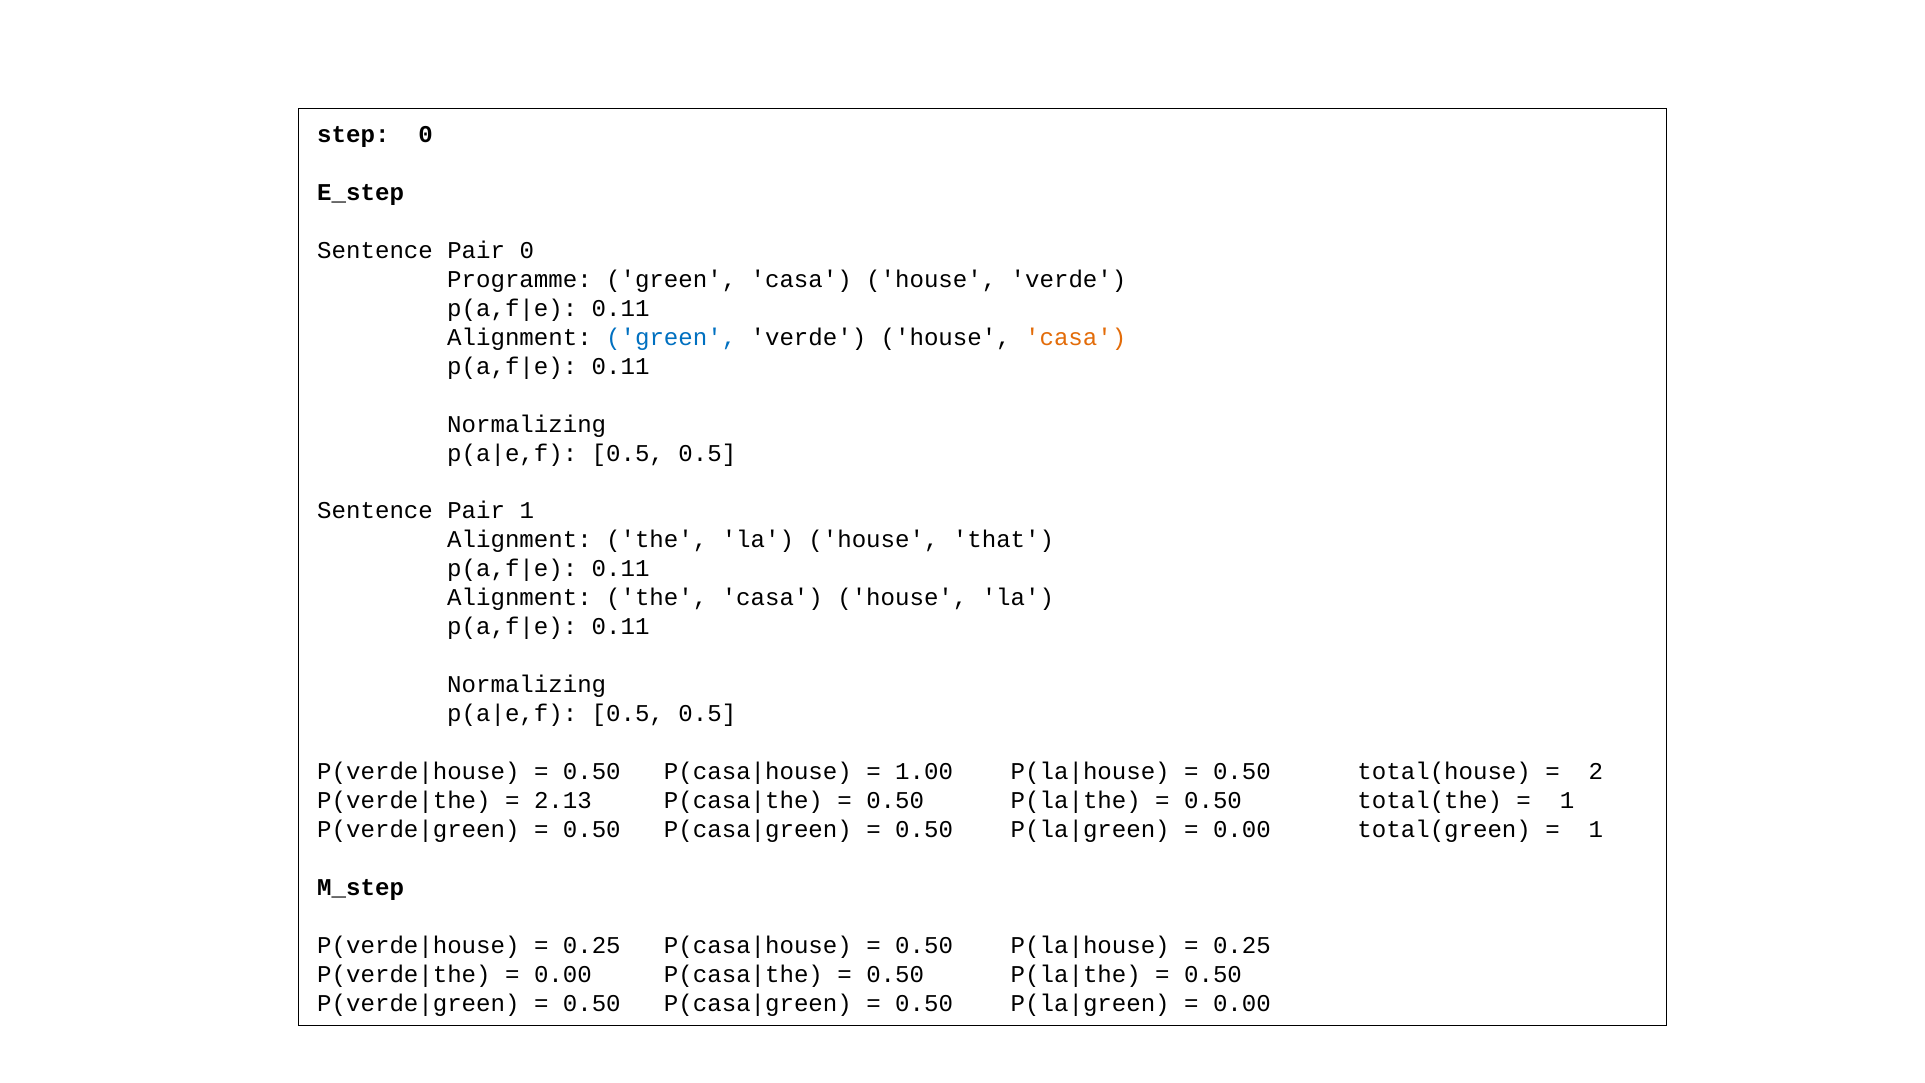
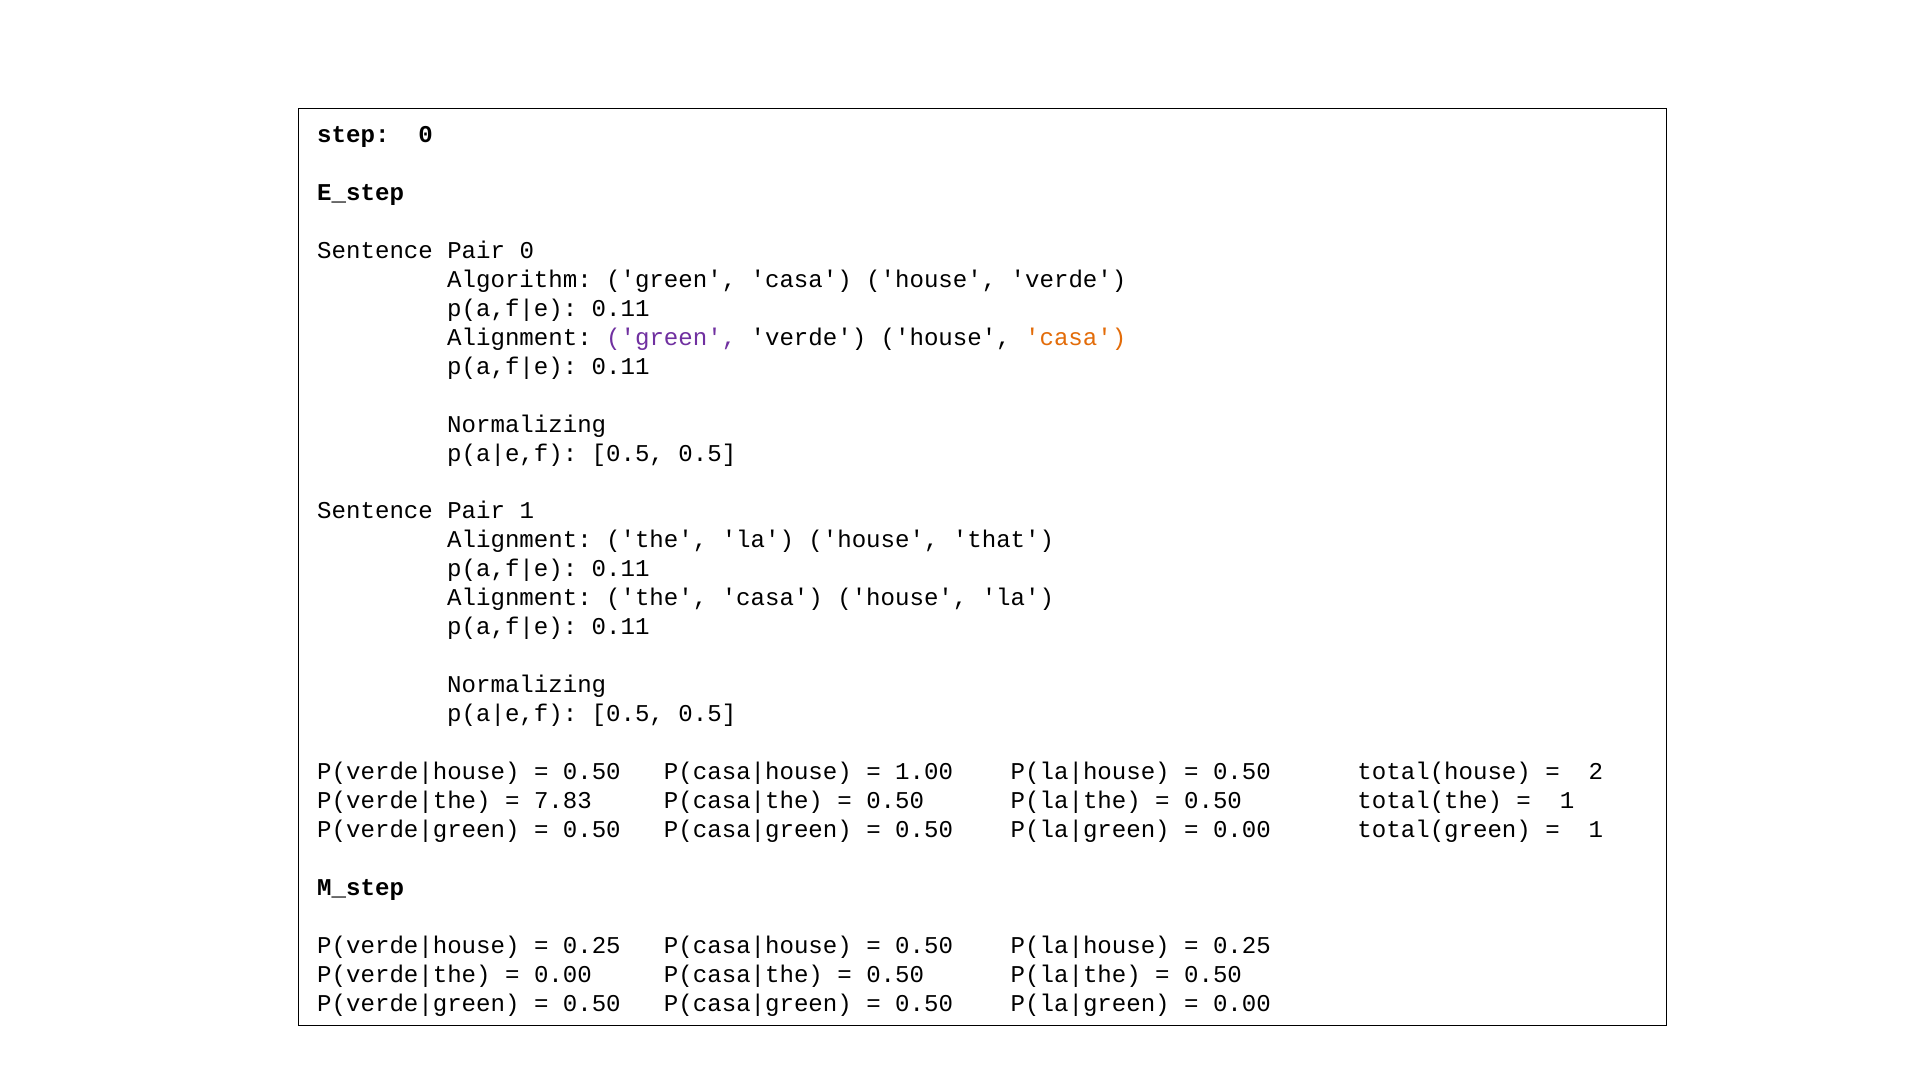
Programme: Programme -> Algorithm
green at (671, 337) colour: blue -> purple
2.13: 2.13 -> 7.83
